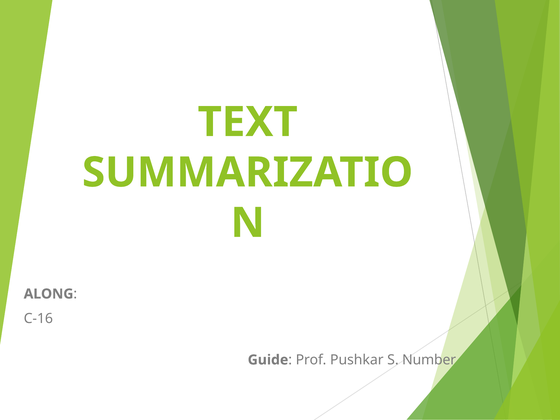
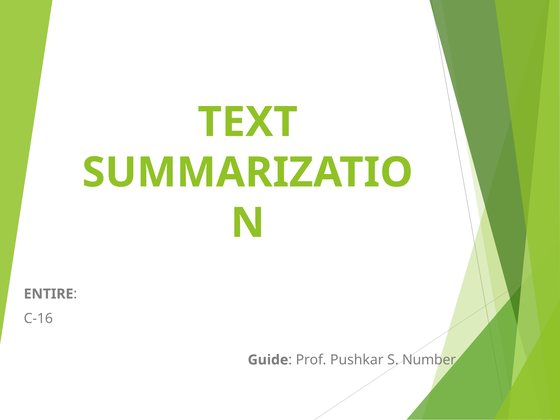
ALONG: ALONG -> ENTIRE
